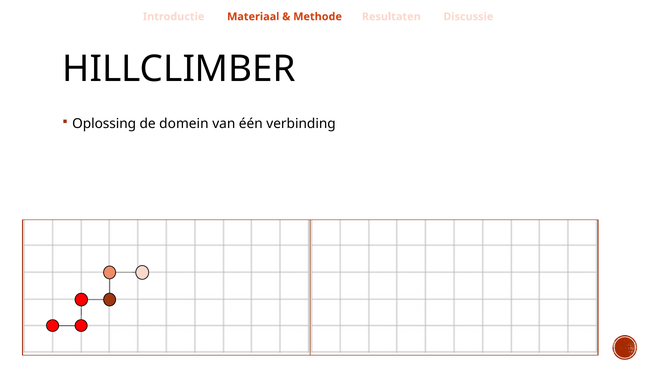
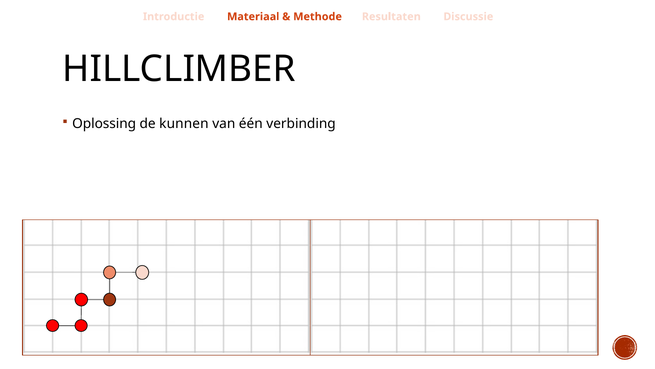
domein: domein -> kunnen
